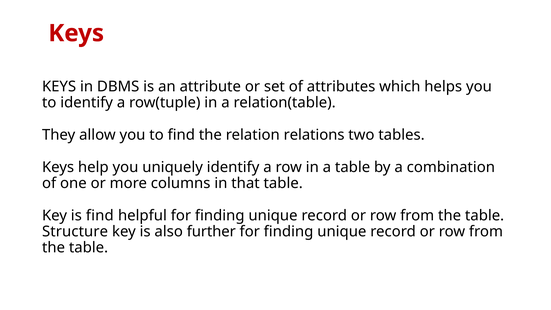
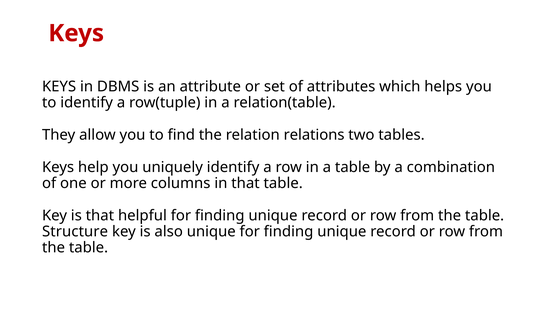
is find: find -> that
also further: further -> unique
